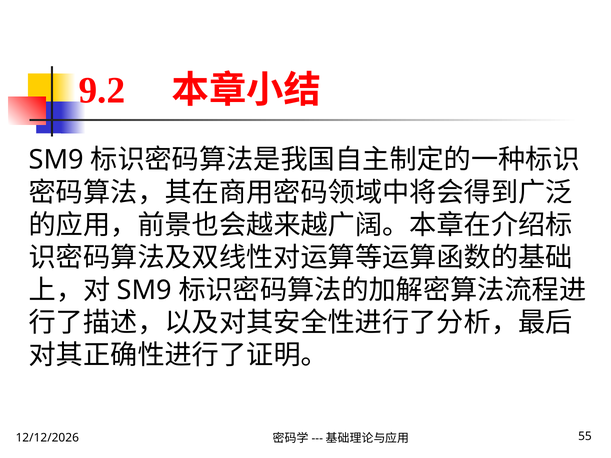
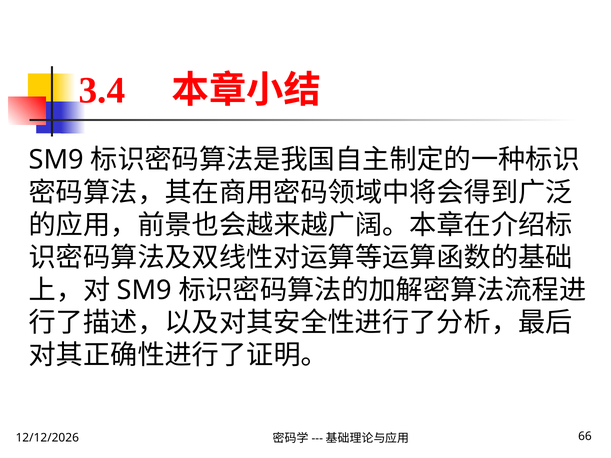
9.2: 9.2 -> 3.4
55: 55 -> 66
